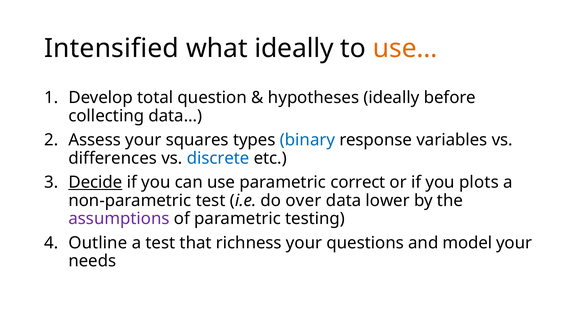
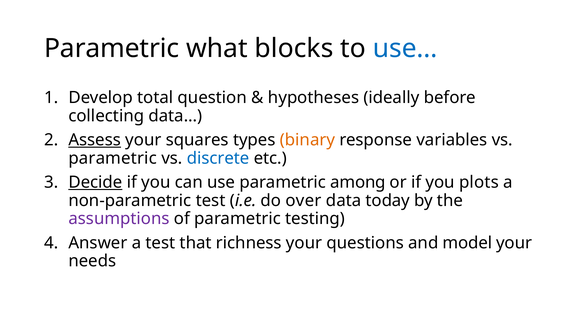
Intensified at (111, 49): Intensified -> Parametric
what ideally: ideally -> blocks
use… colour: orange -> blue
Assess underline: none -> present
binary colour: blue -> orange
differences at (113, 158): differences -> parametric
correct: correct -> among
lower: lower -> today
Outline: Outline -> Answer
